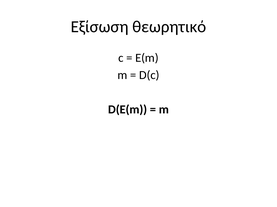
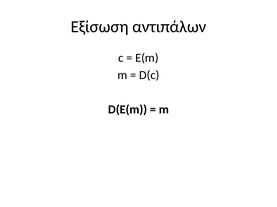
θεωρητικό: θεωρητικό -> αντιπάλων
